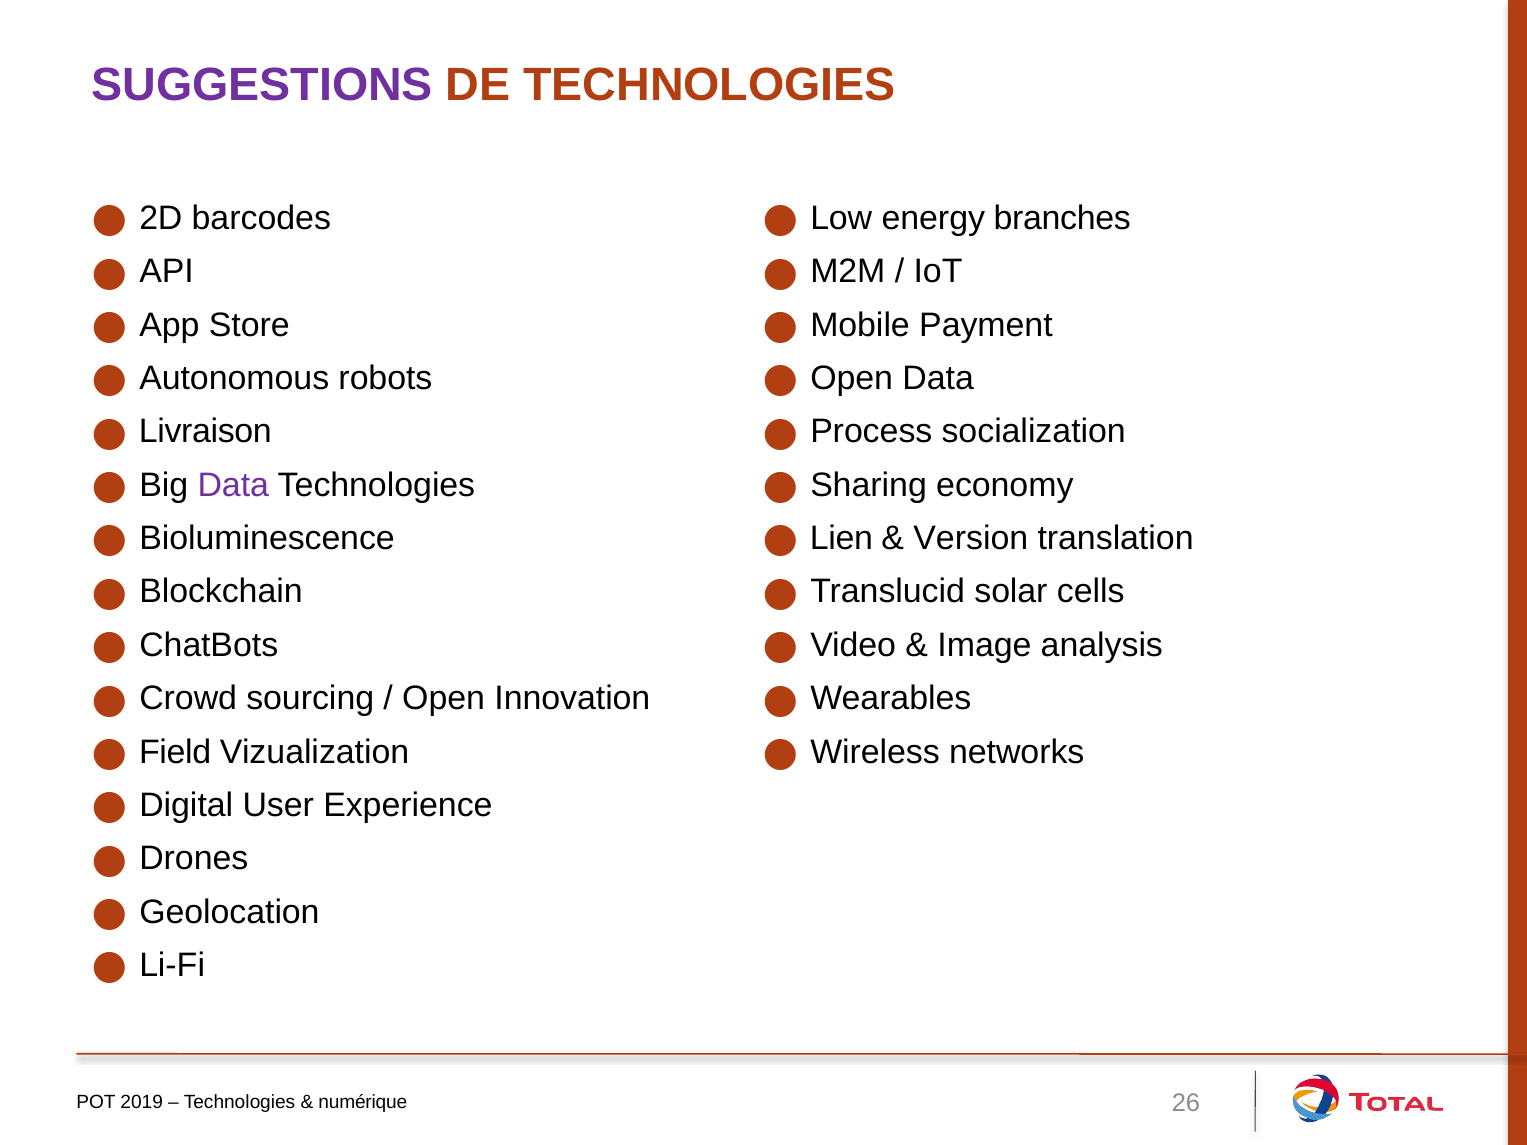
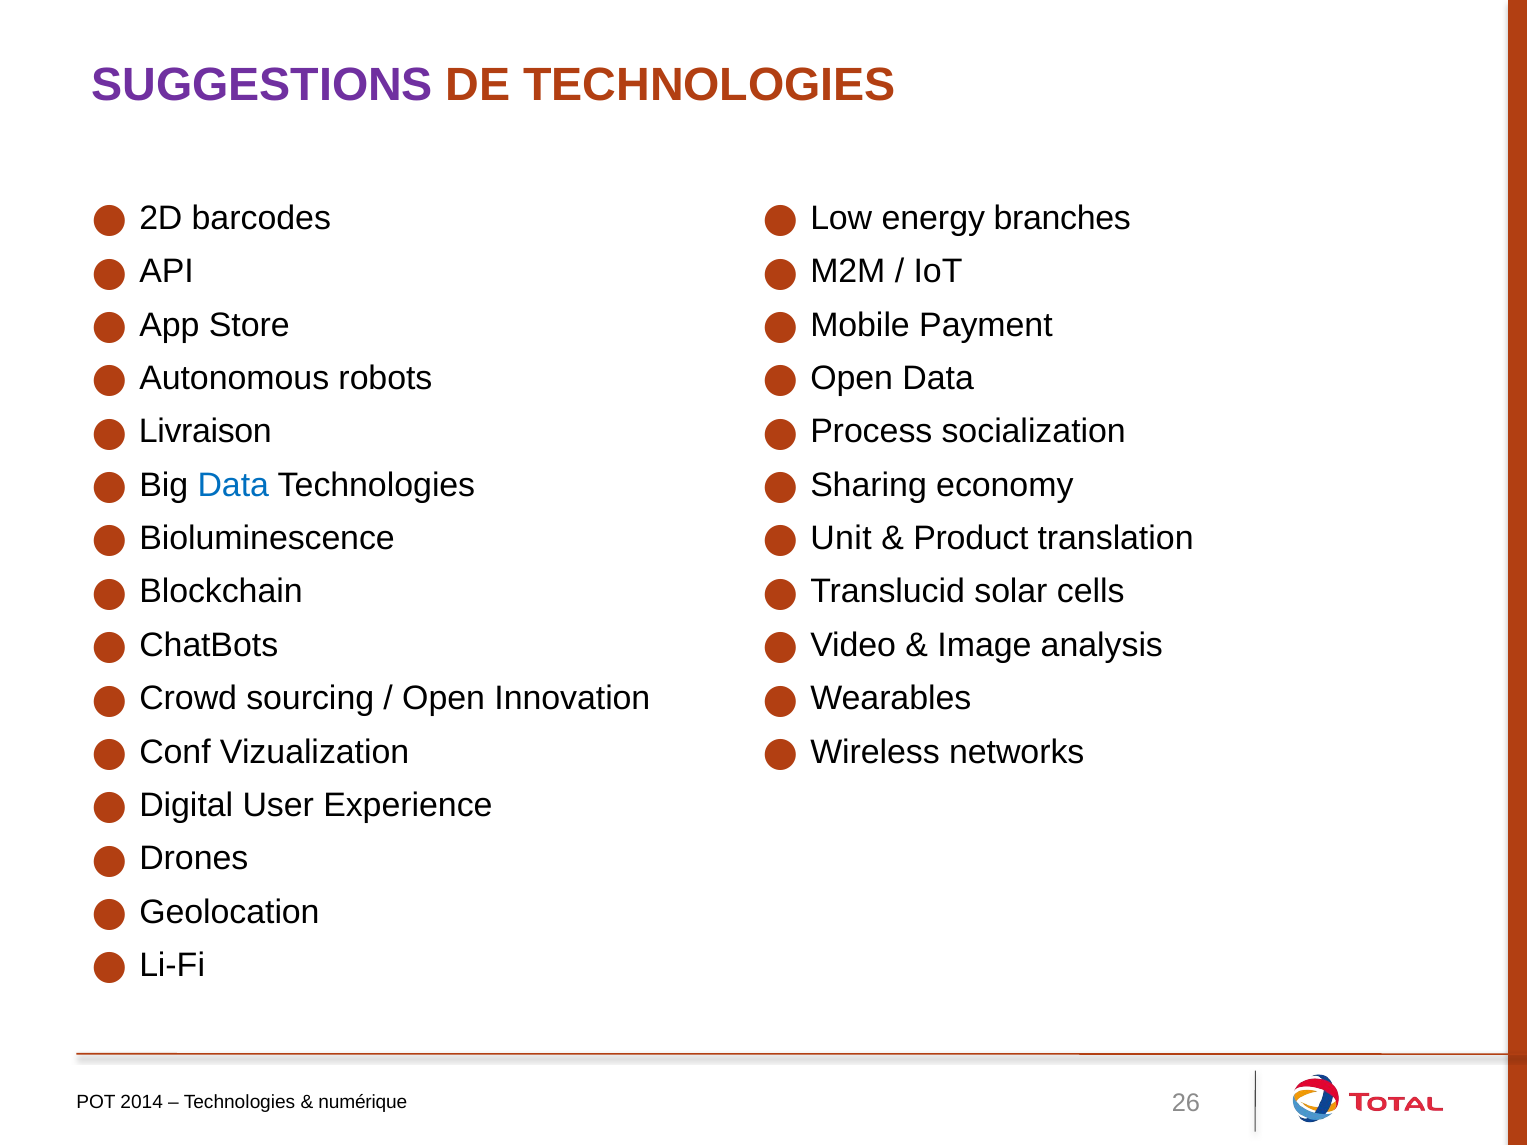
Data at (233, 485) colour: purple -> blue
Lien: Lien -> Unit
Version: Version -> Product
Field: Field -> Conf
2019: 2019 -> 2014
